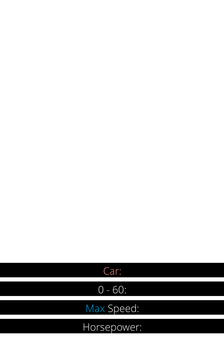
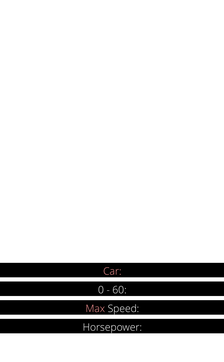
Max colour: light blue -> pink
